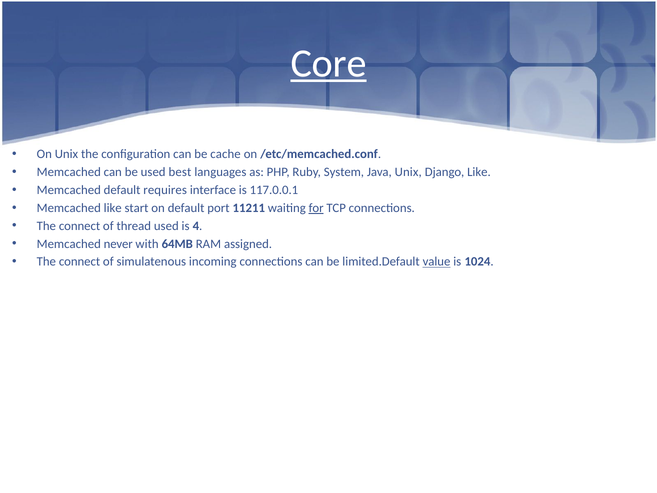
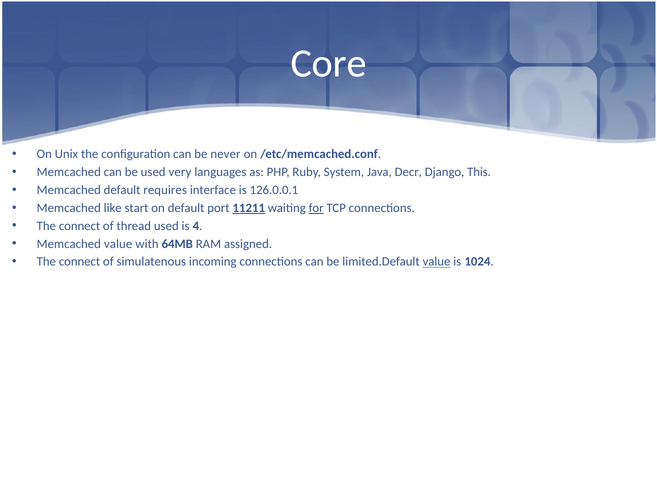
Core underline: present -> none
cache: cache -> never
best: best -> very
Java Unix: Unix -> Decr
Django Like: Like -> This
117.0.0.1: 117.0.0.1 -> 126.0.0.1
11211 underline: none -> present
Memcached never: never -> value
